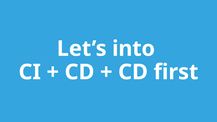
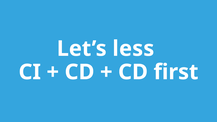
into: into -> less
